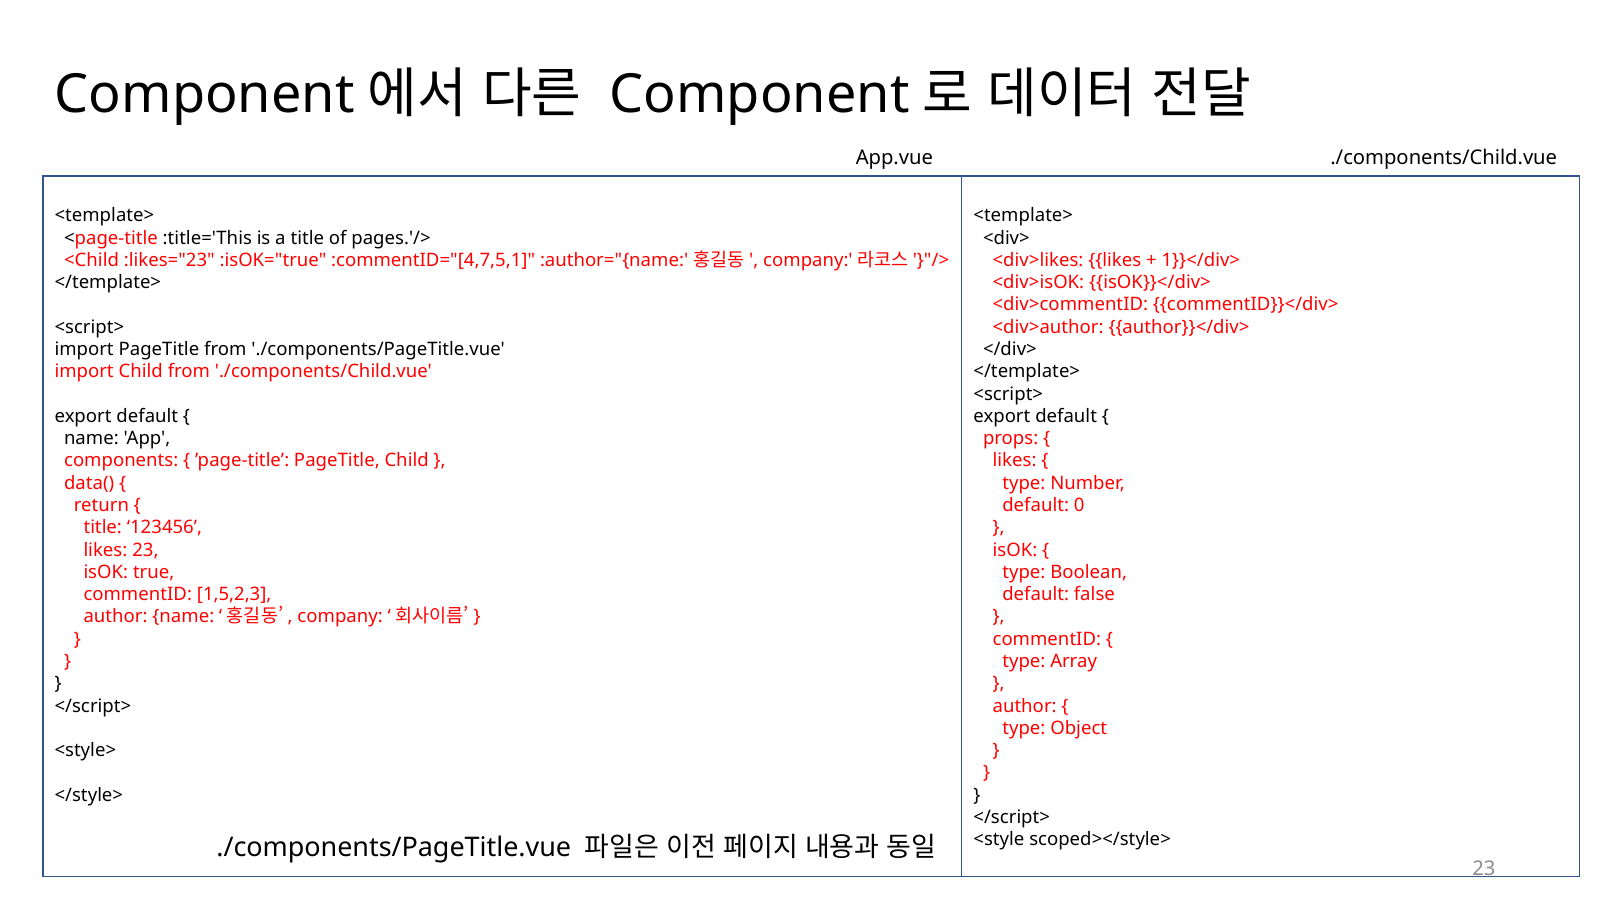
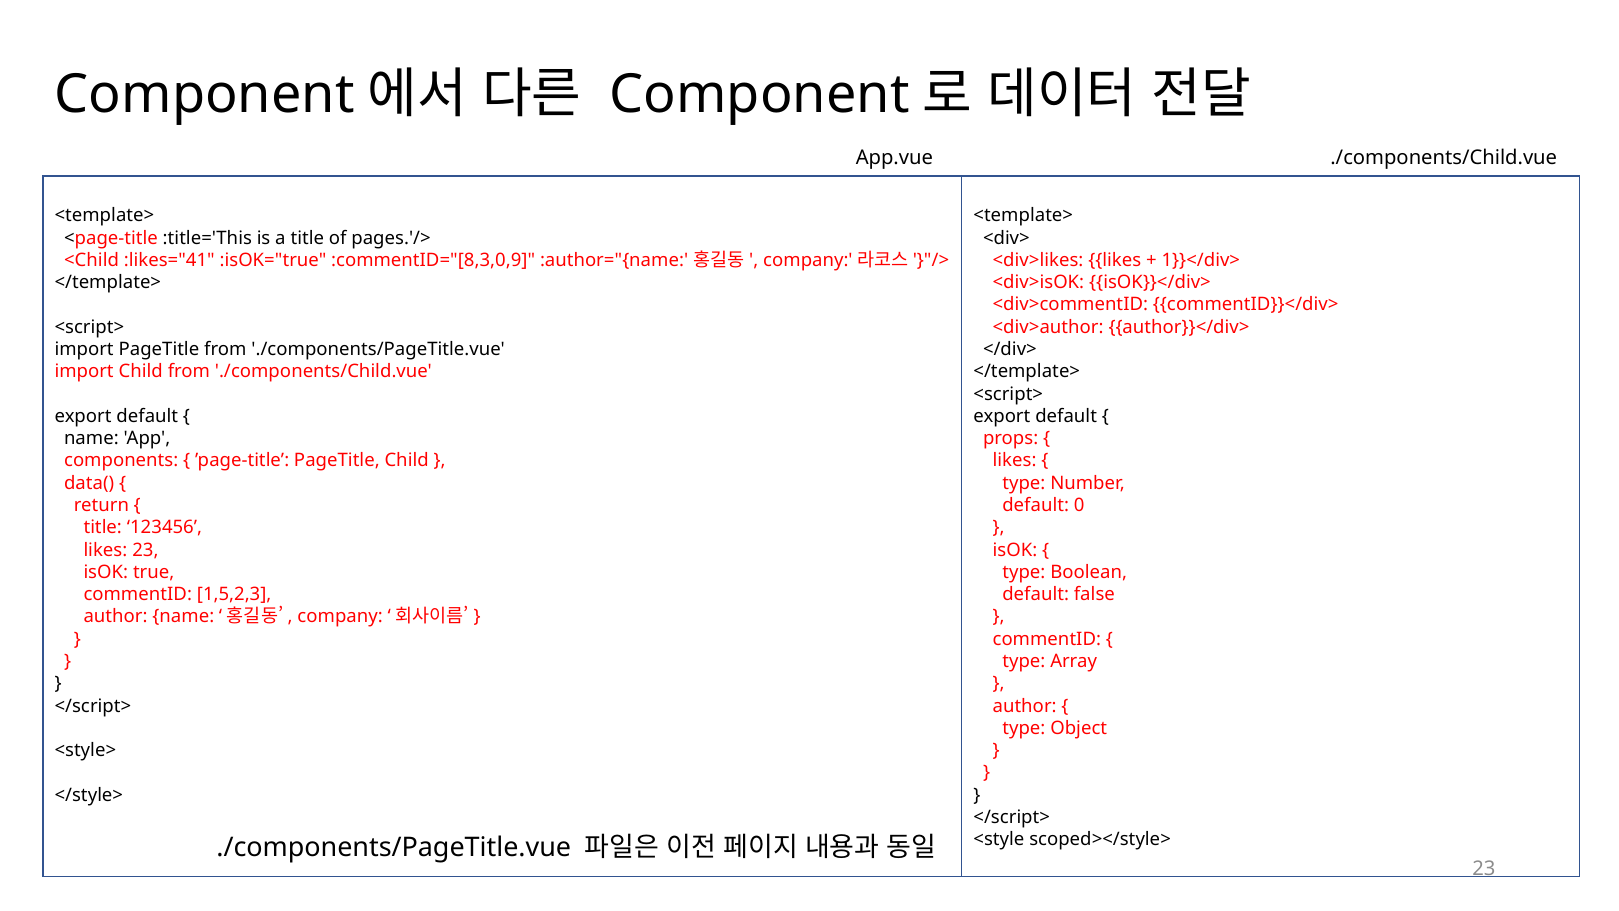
:likes="23: :likes="23 -> :likes="41
:commentID="[4,7,5,1: :commentID="[4,7,5,1 -> :commentID="[8,3,0,9
